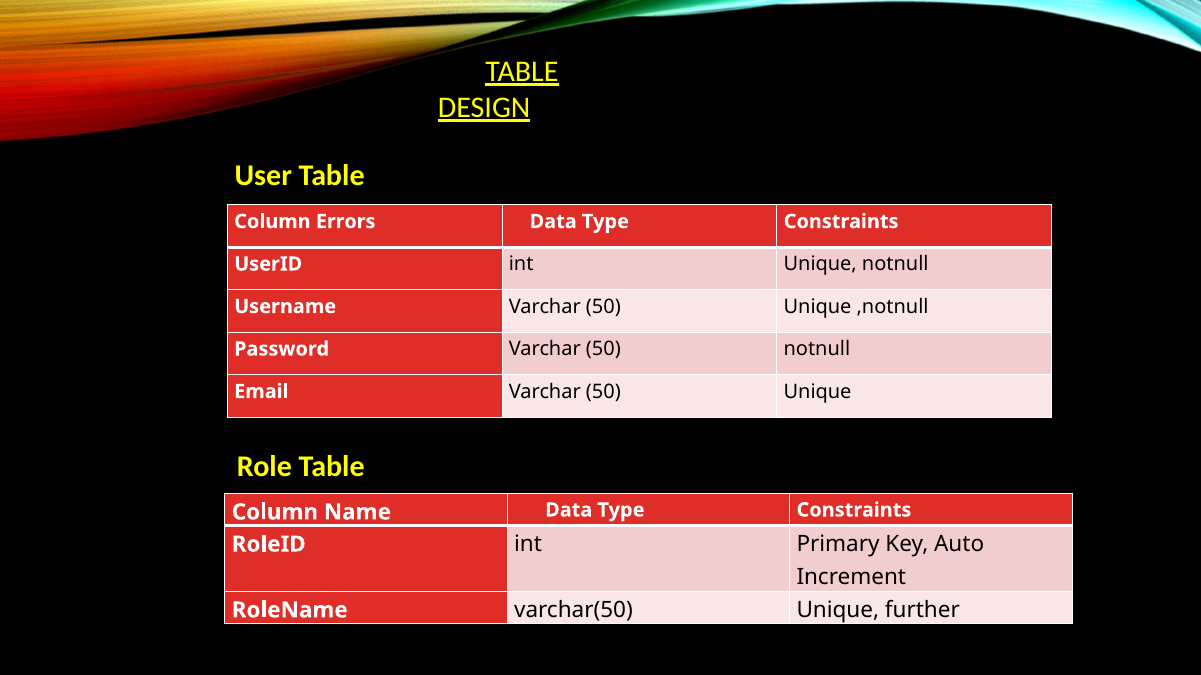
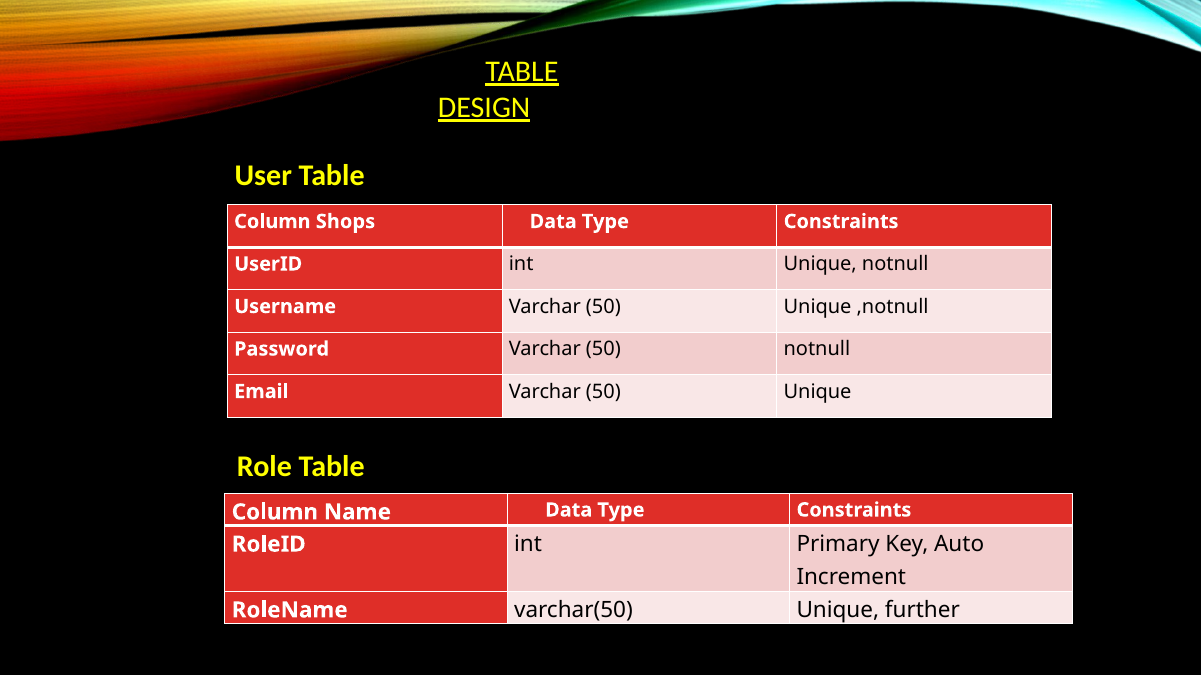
Errors: Errors -> Shops
